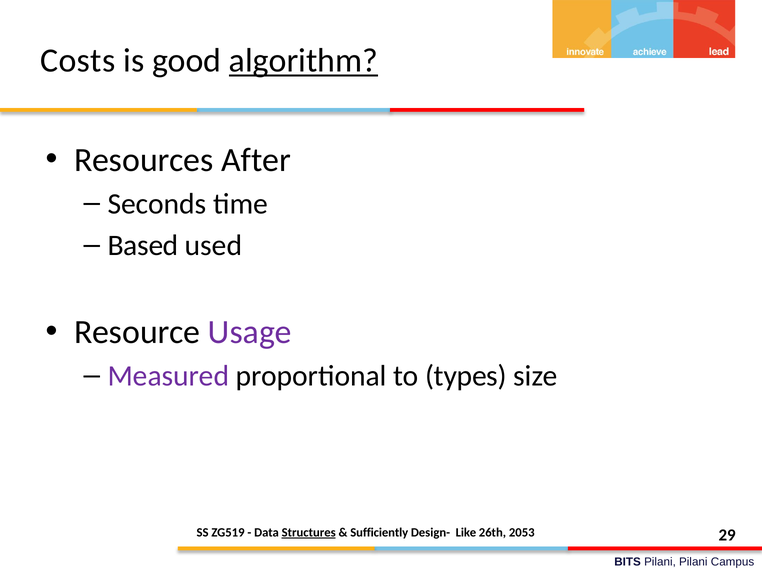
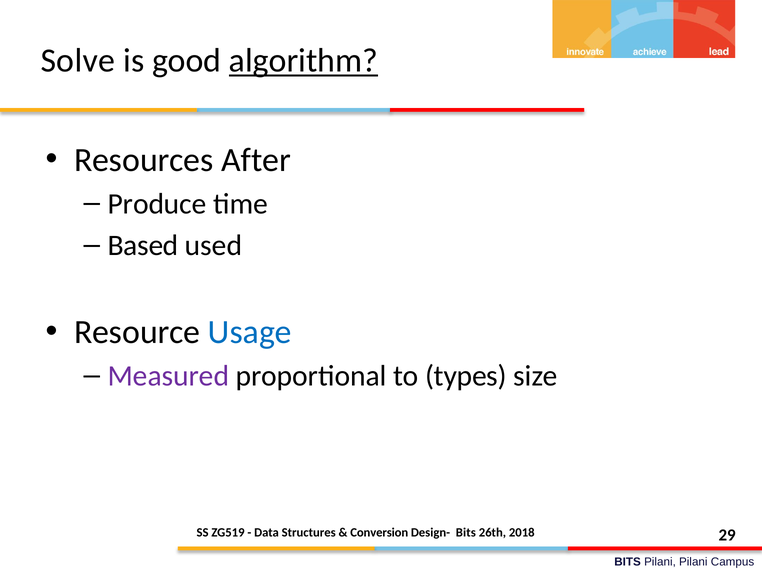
Costs: Costs -> Solve
Seconds: Seconds -> Produce
Usage colour: purple -> blue
Structures underline: present -> none
Sufficiently: Sufficiently -> Conversion
Design- Like: Like -> Bits
2053: 2053 -> 2018
